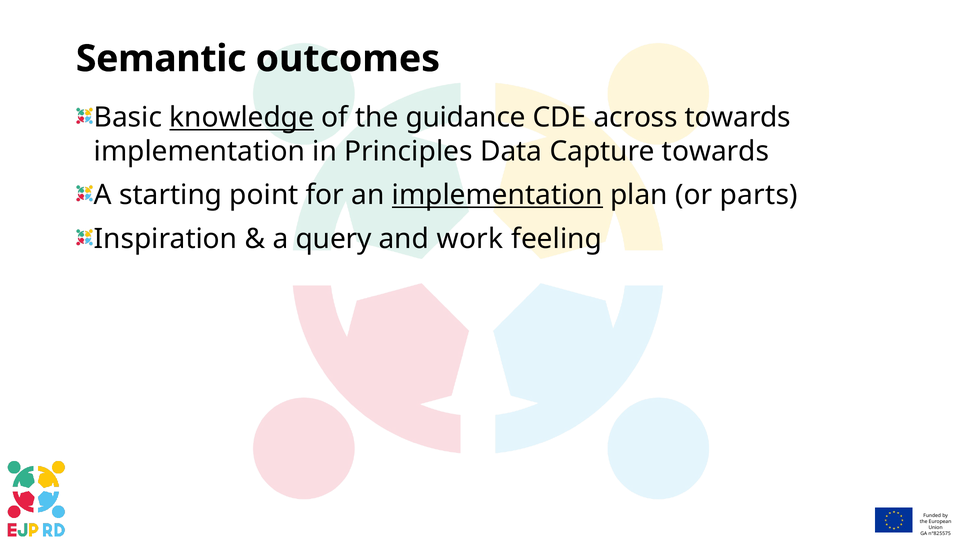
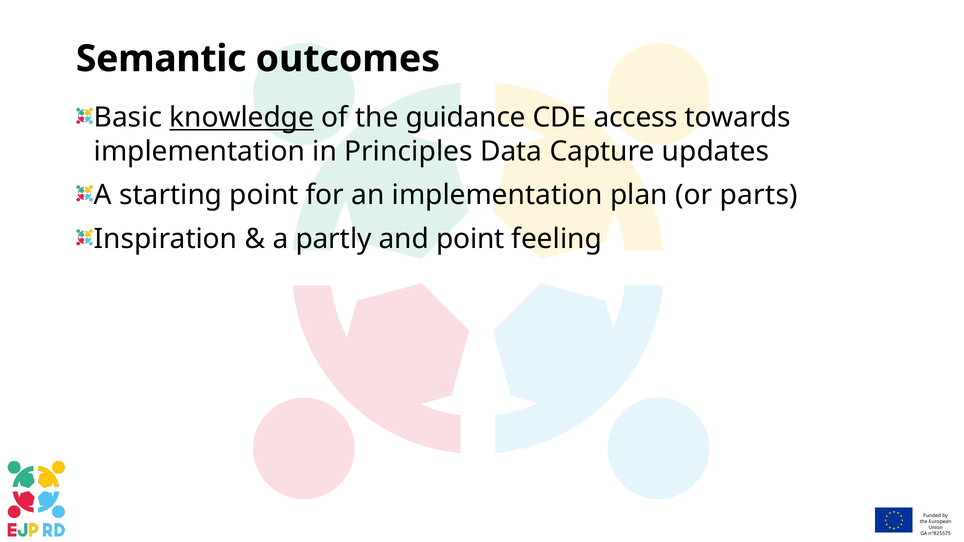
across: across -> access
Capture towards: towards -> updates
implementation at (497, 195) underline: present -> none
query: query -> partly
and work: work -> point
